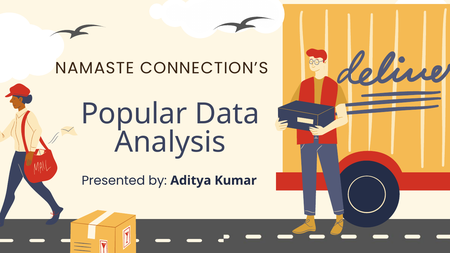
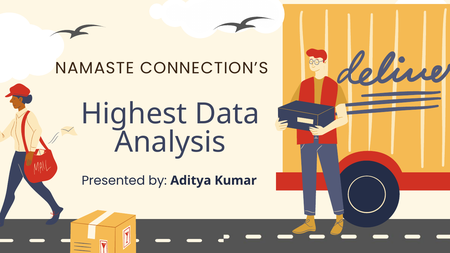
Popular: Popular -> Highest
